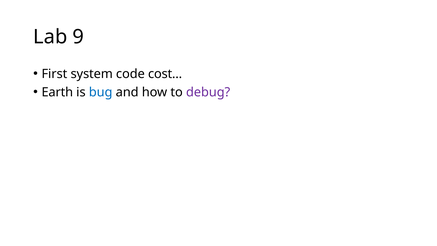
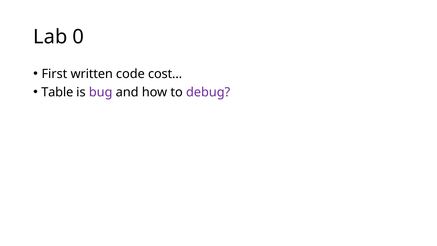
9: 9 -> 0
system: system -> written
Earth: Earth -> Table
bug colour: blue -> purple
